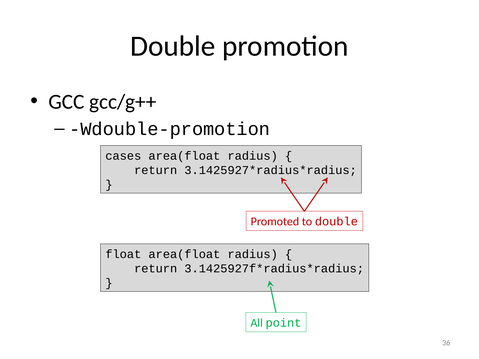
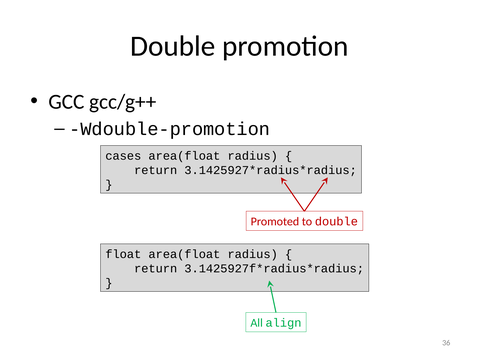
point: point -> align
